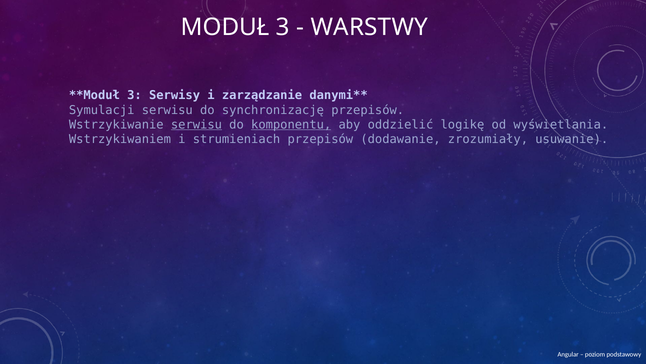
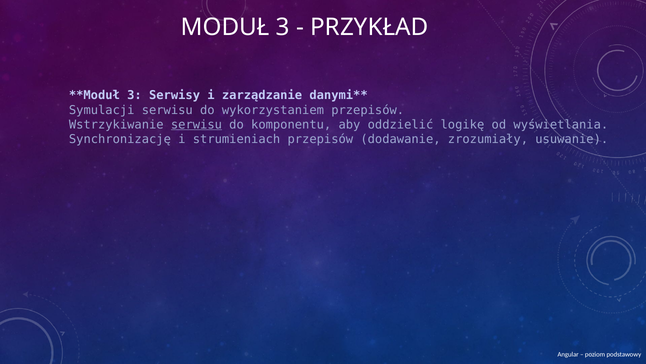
WARSTWY: WARSTWY -> PRZYKŁAD
synchronizację: synchronizację -> wykorzystaniem
komponentu underline: present -> none
Wstrzykiwaniem: Wstrzykiwaniem -> Synchronizację
